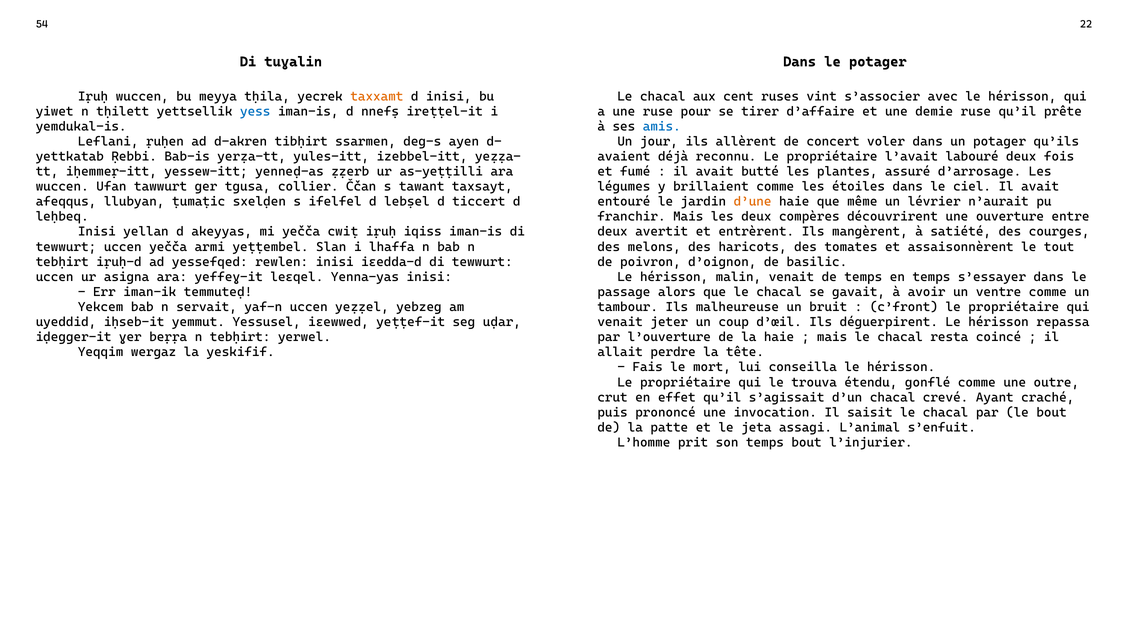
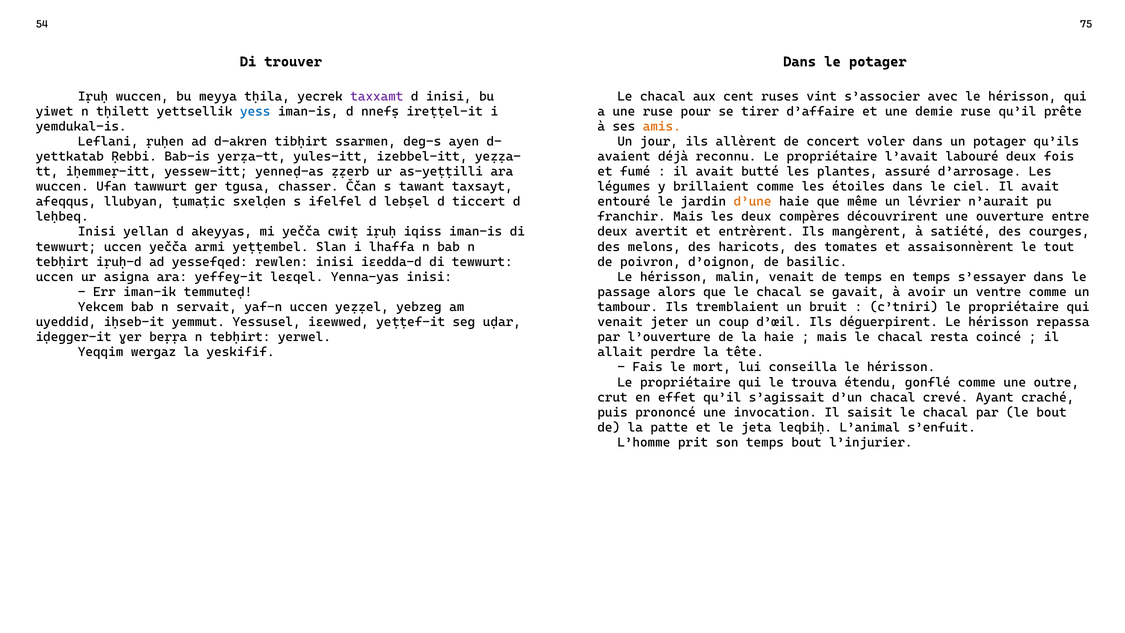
22: 22 -> 75
tuɣalin: tuɣalin -> trouver
taxxamt colour: orange -> purple
amis colour: blue -> orange
collier: collier -> chasser
malheureuse: malheureuse -> tremblaient
c’front: c’front -> c’tniri
assagi: assagi -> leqbiḥ
